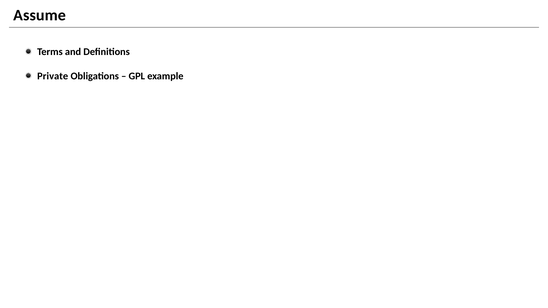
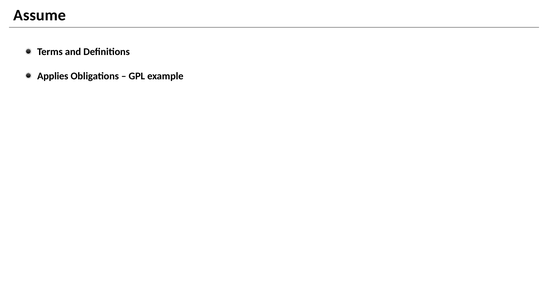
Private: Private -> Applies
